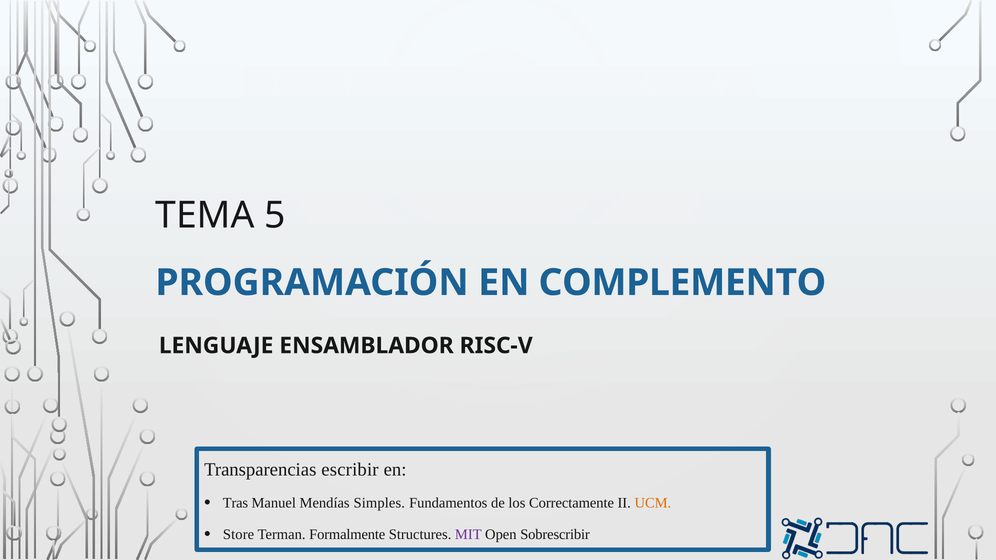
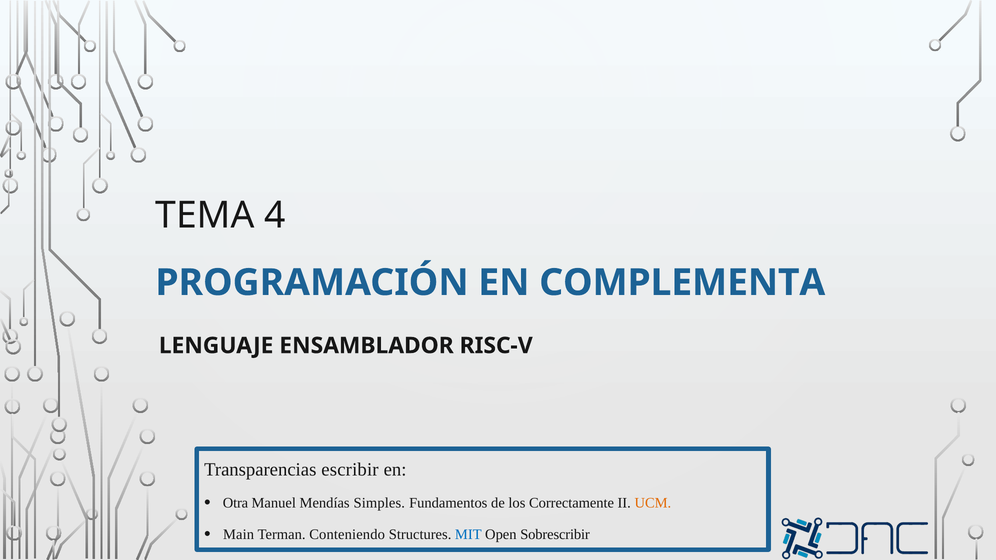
5: 5 -> 4
COMPLEMENTO: COMPLEMENTO -> COMPLEMENTA
Tras: Tras -> Otra
Store: Store -> Main
Formalmente: Formalmente -> Conteniendo
MIT colour: purple -> blue
